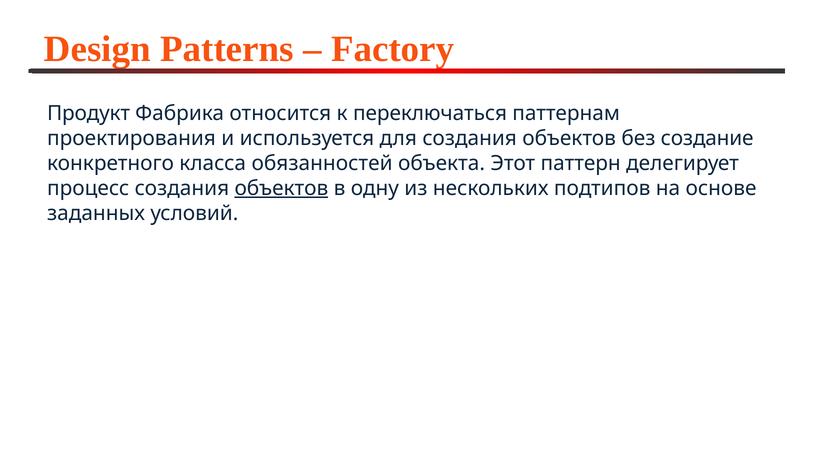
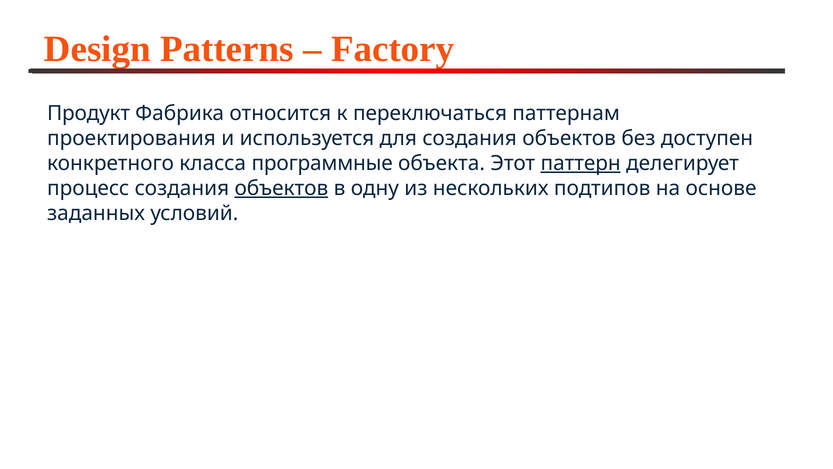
создание: создание -> доступен
обязанностей: обязанностей -> программные
паттерн underline: none -> present
